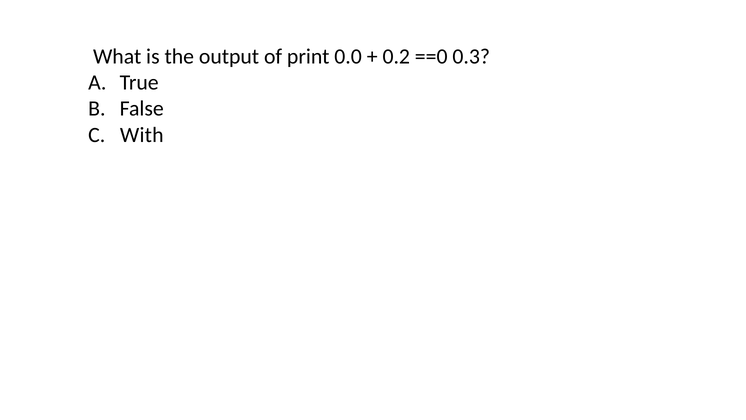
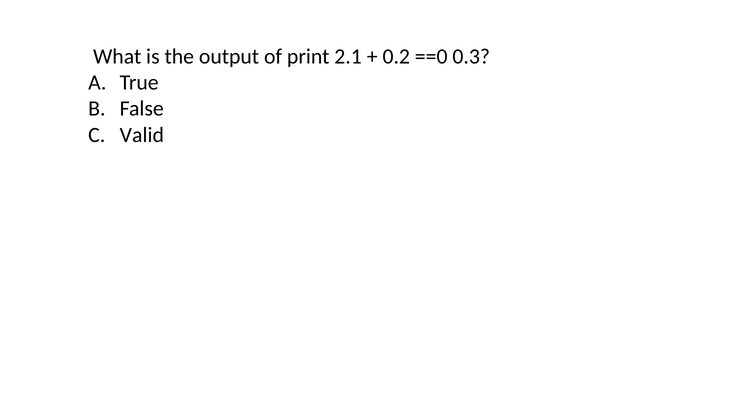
0.0: 0.0 -> 2.1
With: With -> Valid
